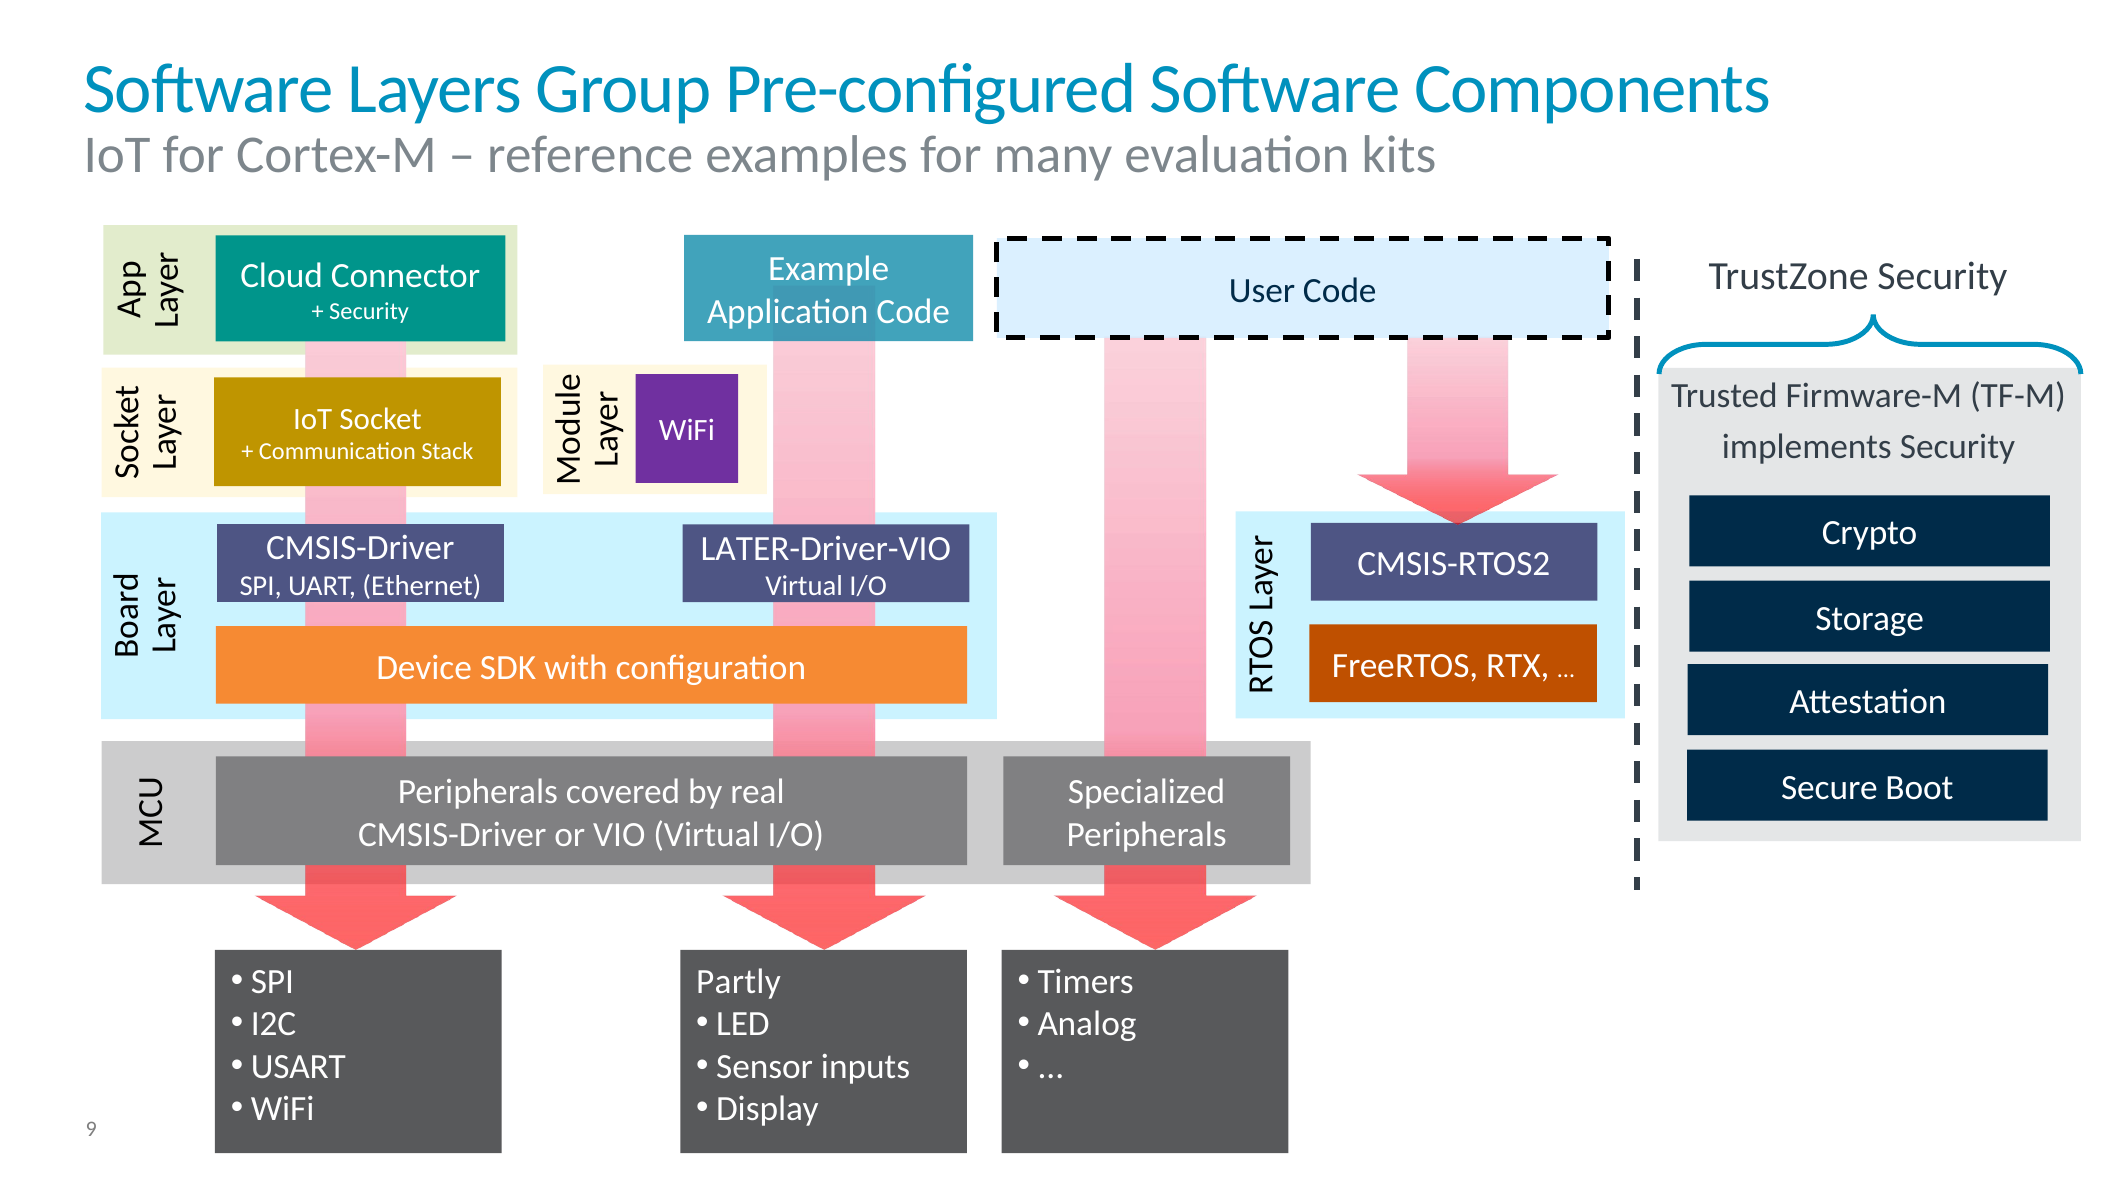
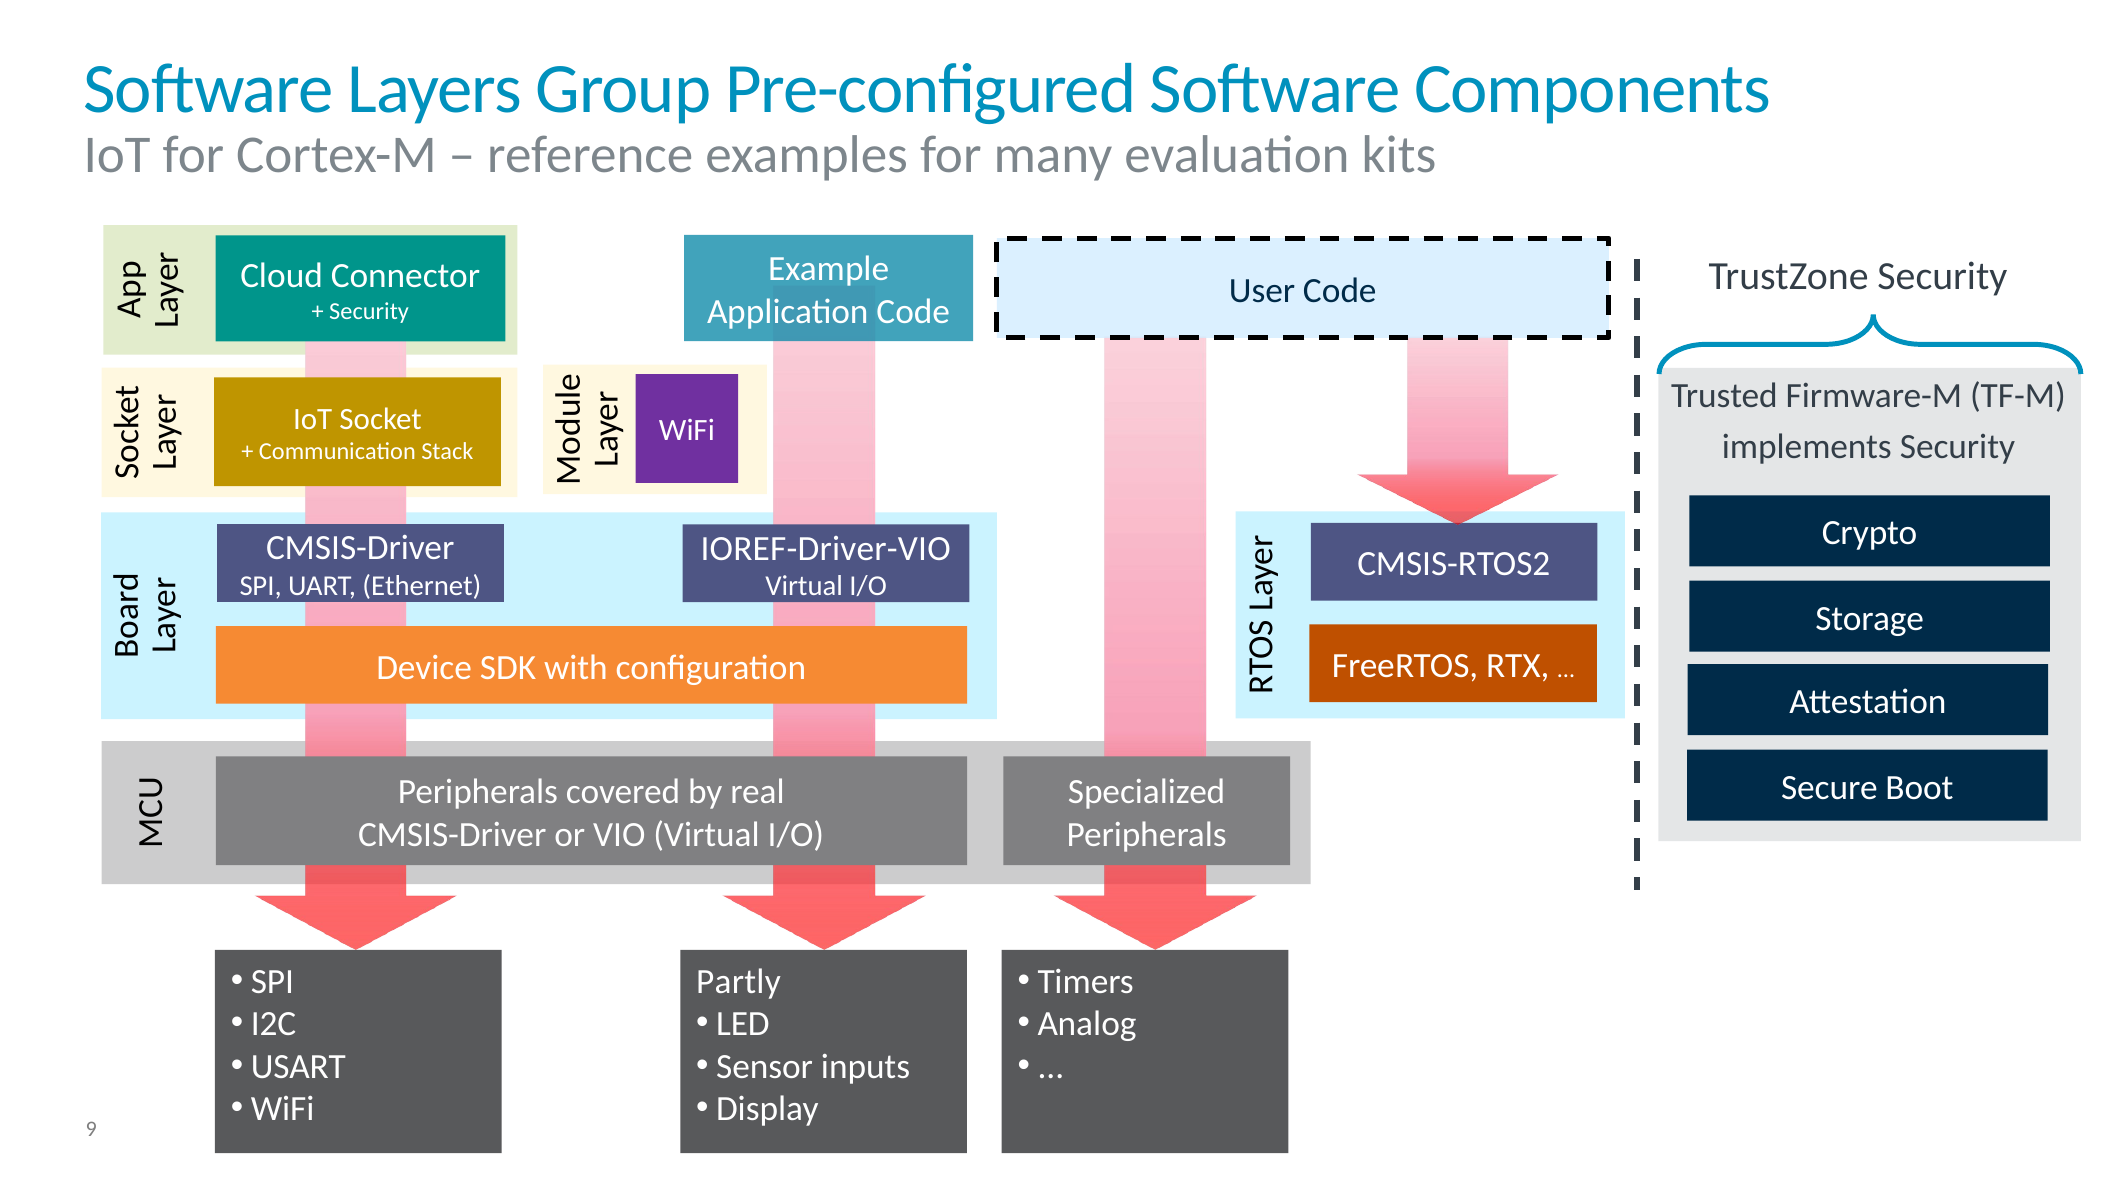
LATER-Driver-VIO: LATER-Driver-VIO -> IOREF-Driver-VIO
